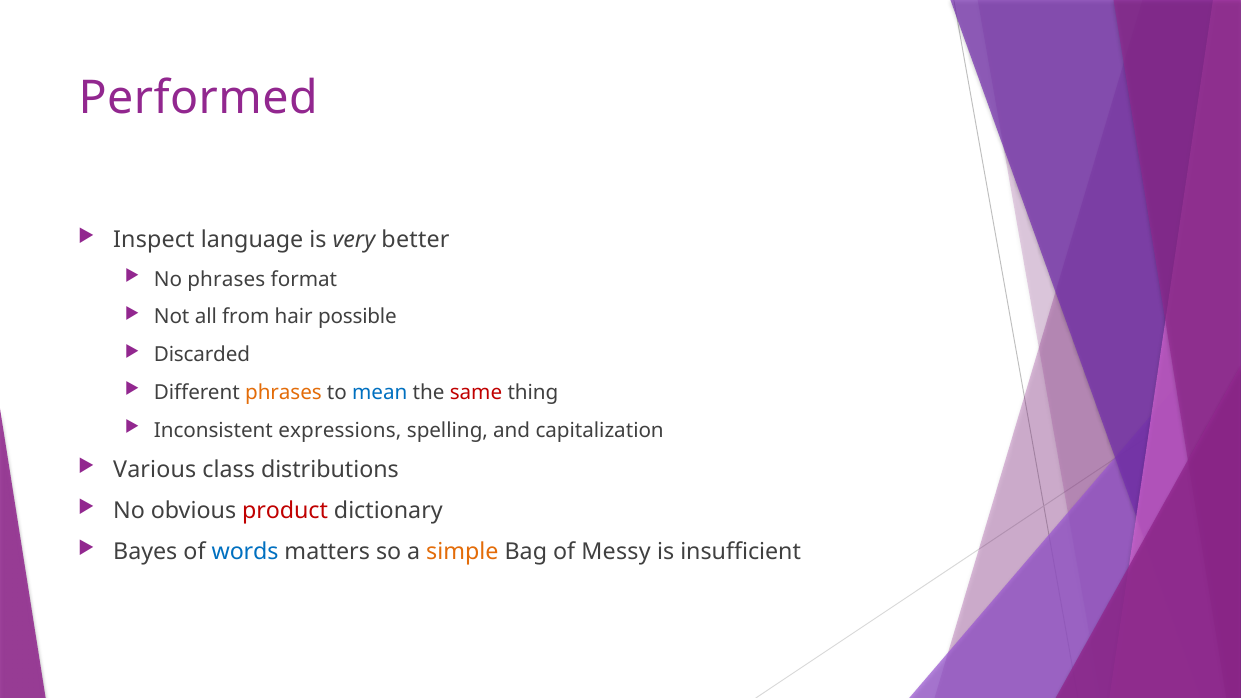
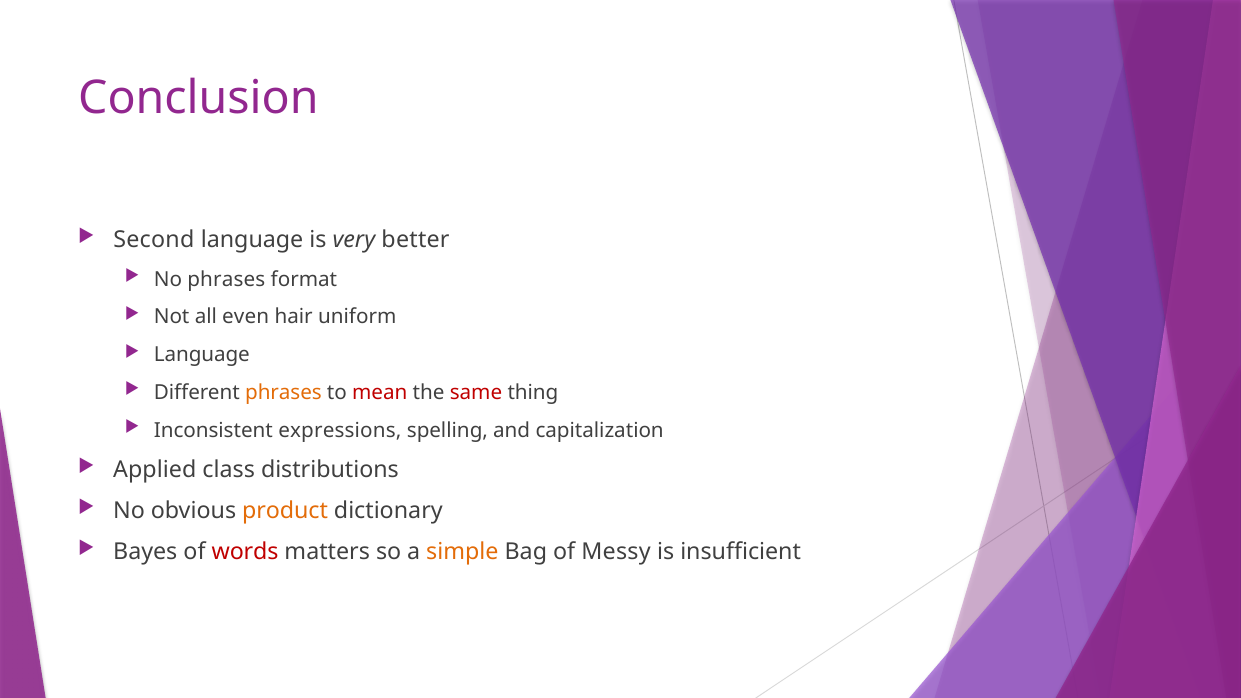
Performed: Performed -> Conclusion
Inspect: Inspect -> Second
from: from -> even
possible: possible -> uniform
Discarded at (202, 355): Discarded -> Language
mean colour: blue -> red
Various: Various -> Applied
product colour: red -> orange
words colour: blue -> red
